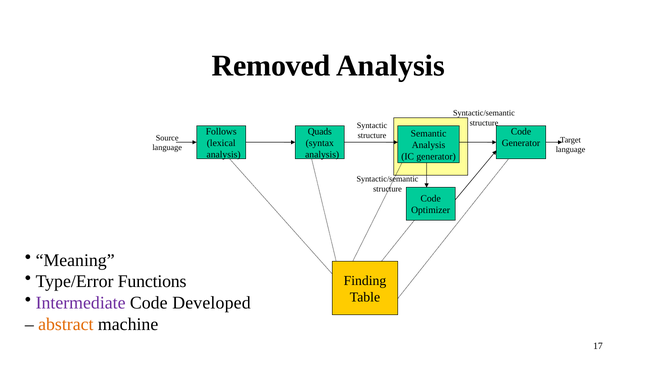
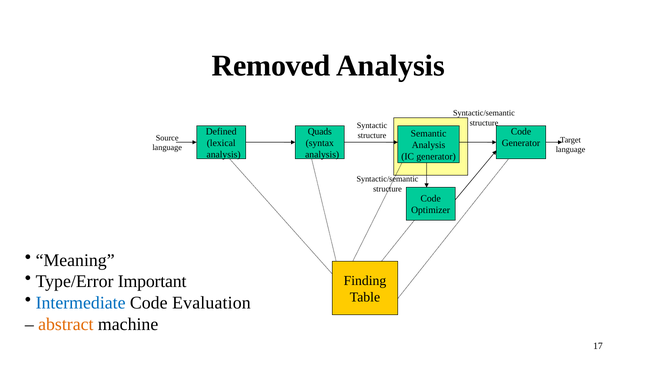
Follows: Follows -> Defined
Functions: Functions -> Important
Intermediate colour: purple -> blue
Developed: Developed -> Evaluation
